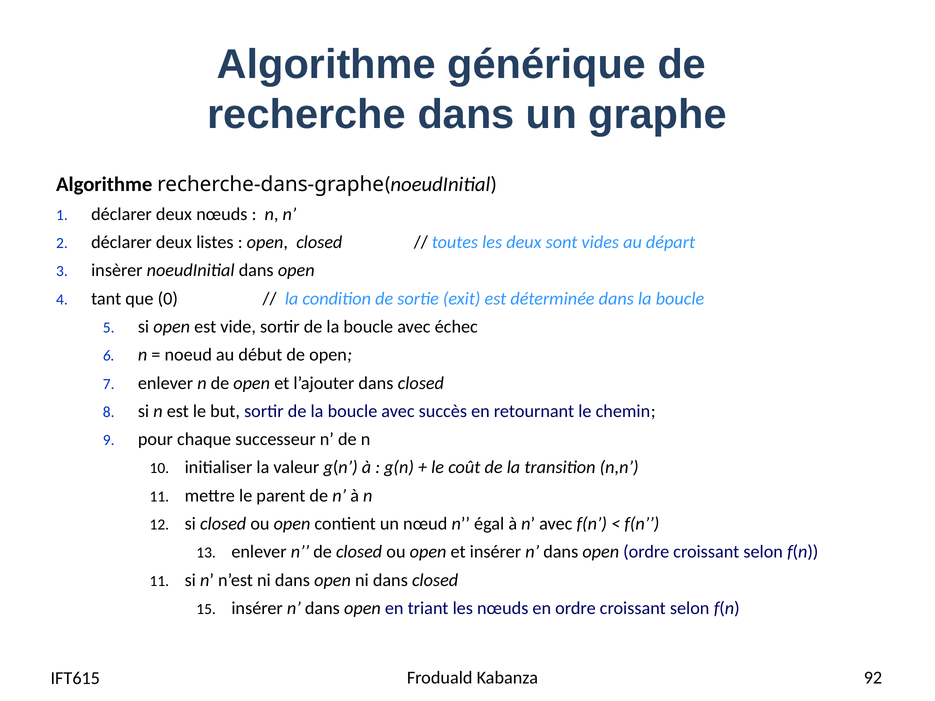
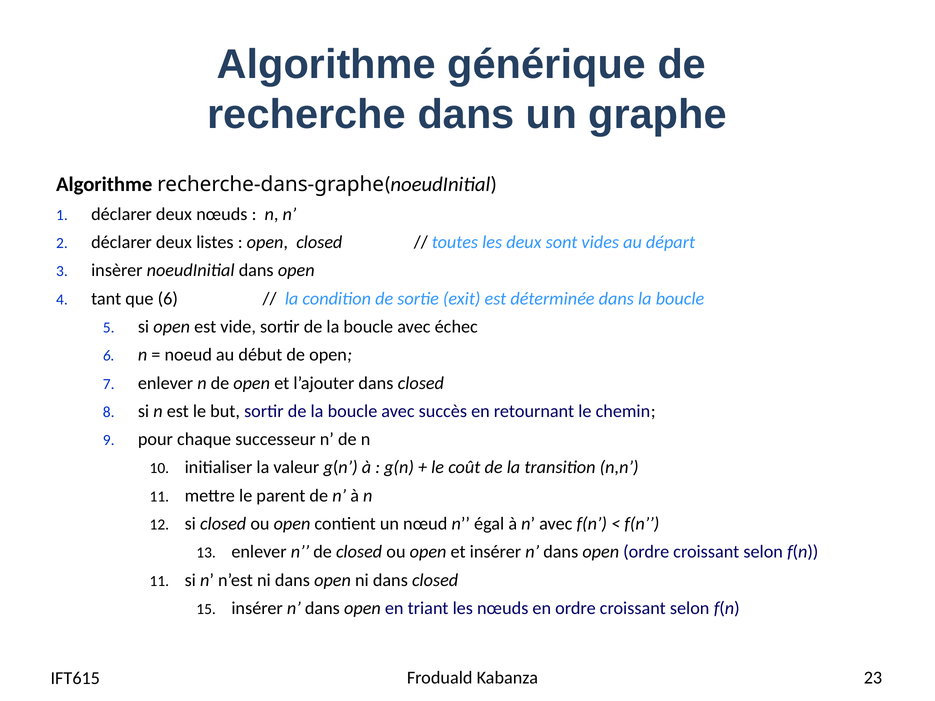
que 0: 0 -> 6
92: 92 -> 23
